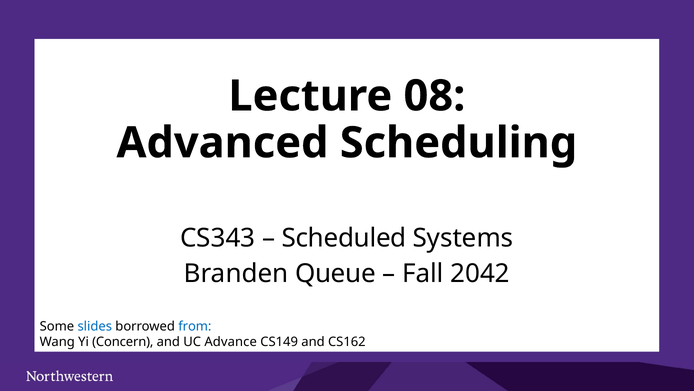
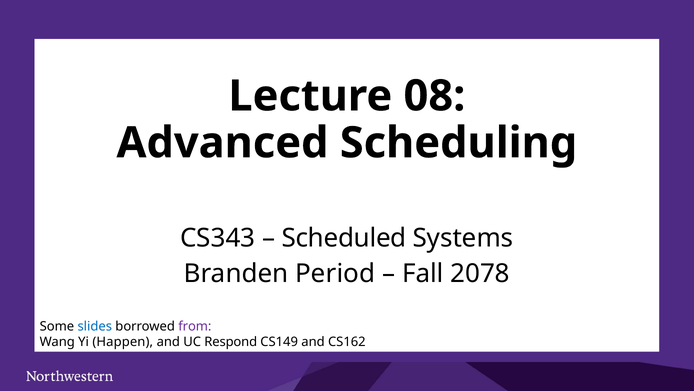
Queue: Queue -> Period
2042: 2042 -> 2078
from colour: blue -> purple
Concern: Concern -> Happen
Advance: Advance -> Respond
